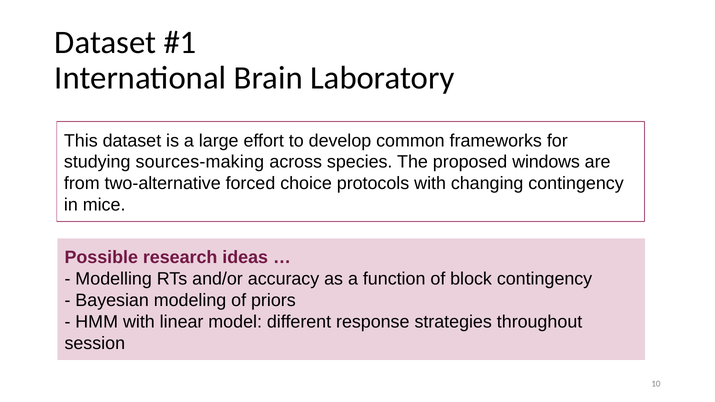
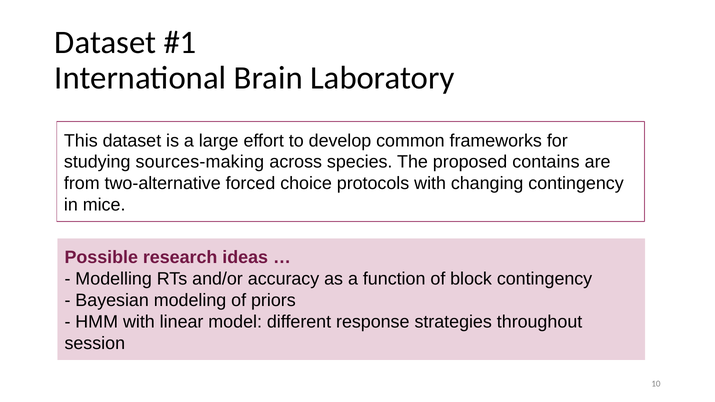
windows: windows -> contains
